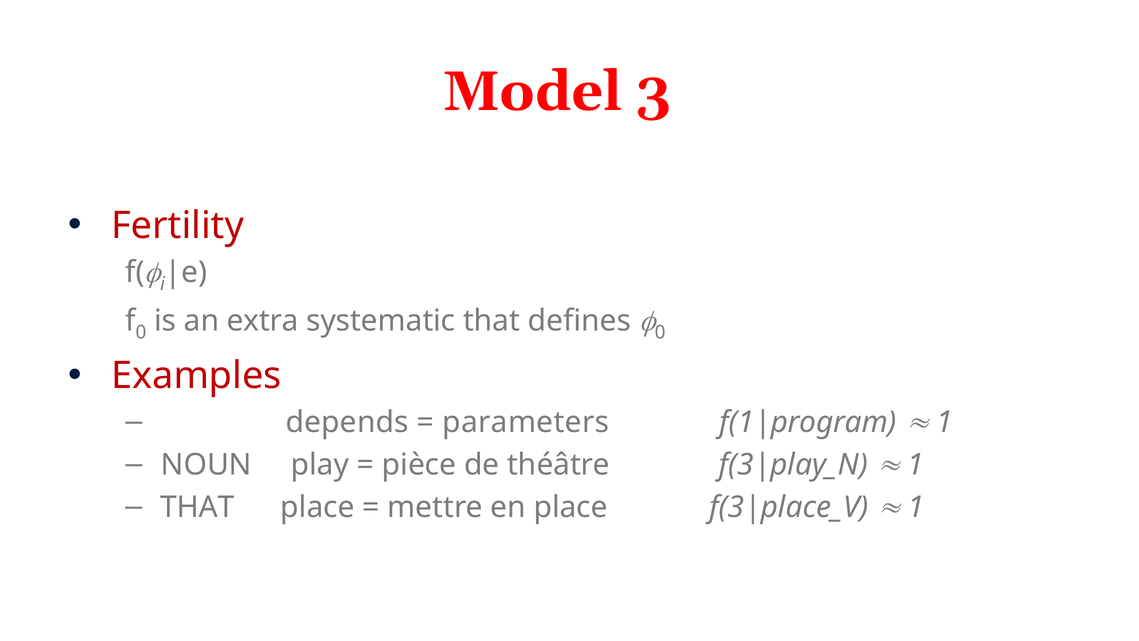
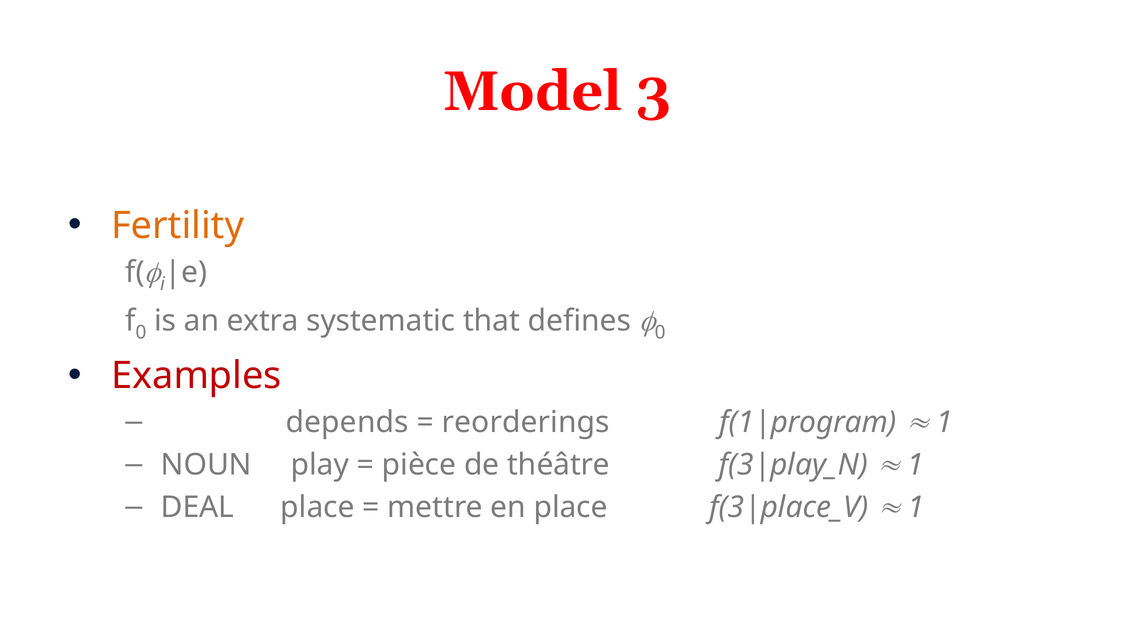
Fertility colour: red -> orange
parameters: parameters -> reorderings
THAT at (197, 507): THAT -> DEAL
